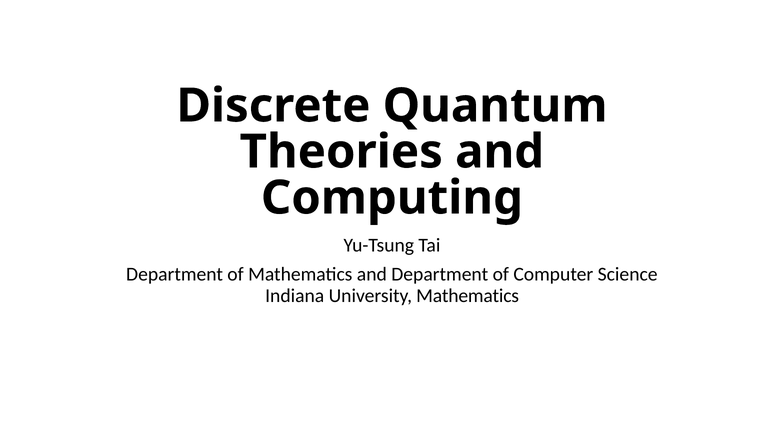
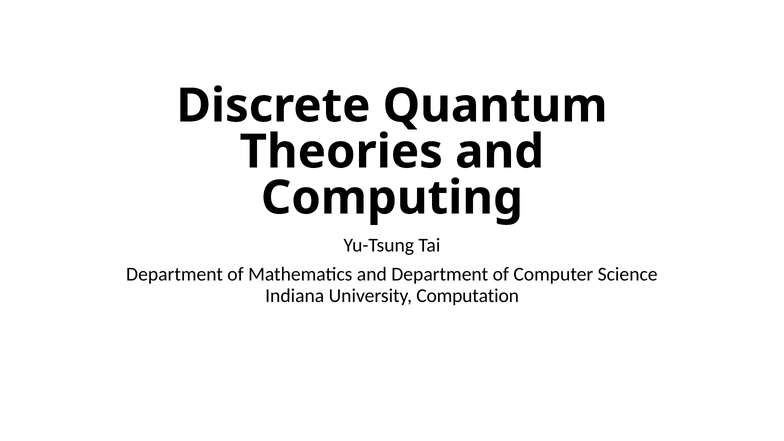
University Mathematics: Mathematics -> Computation
